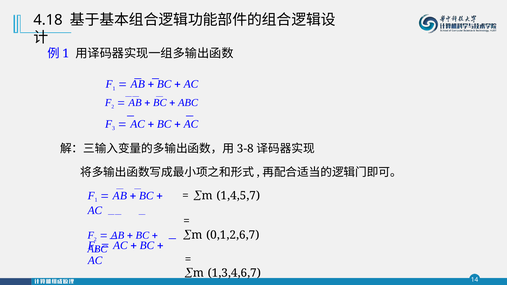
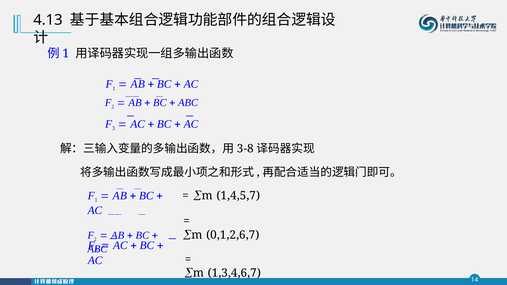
4.18: 4.18 -> 4.13
